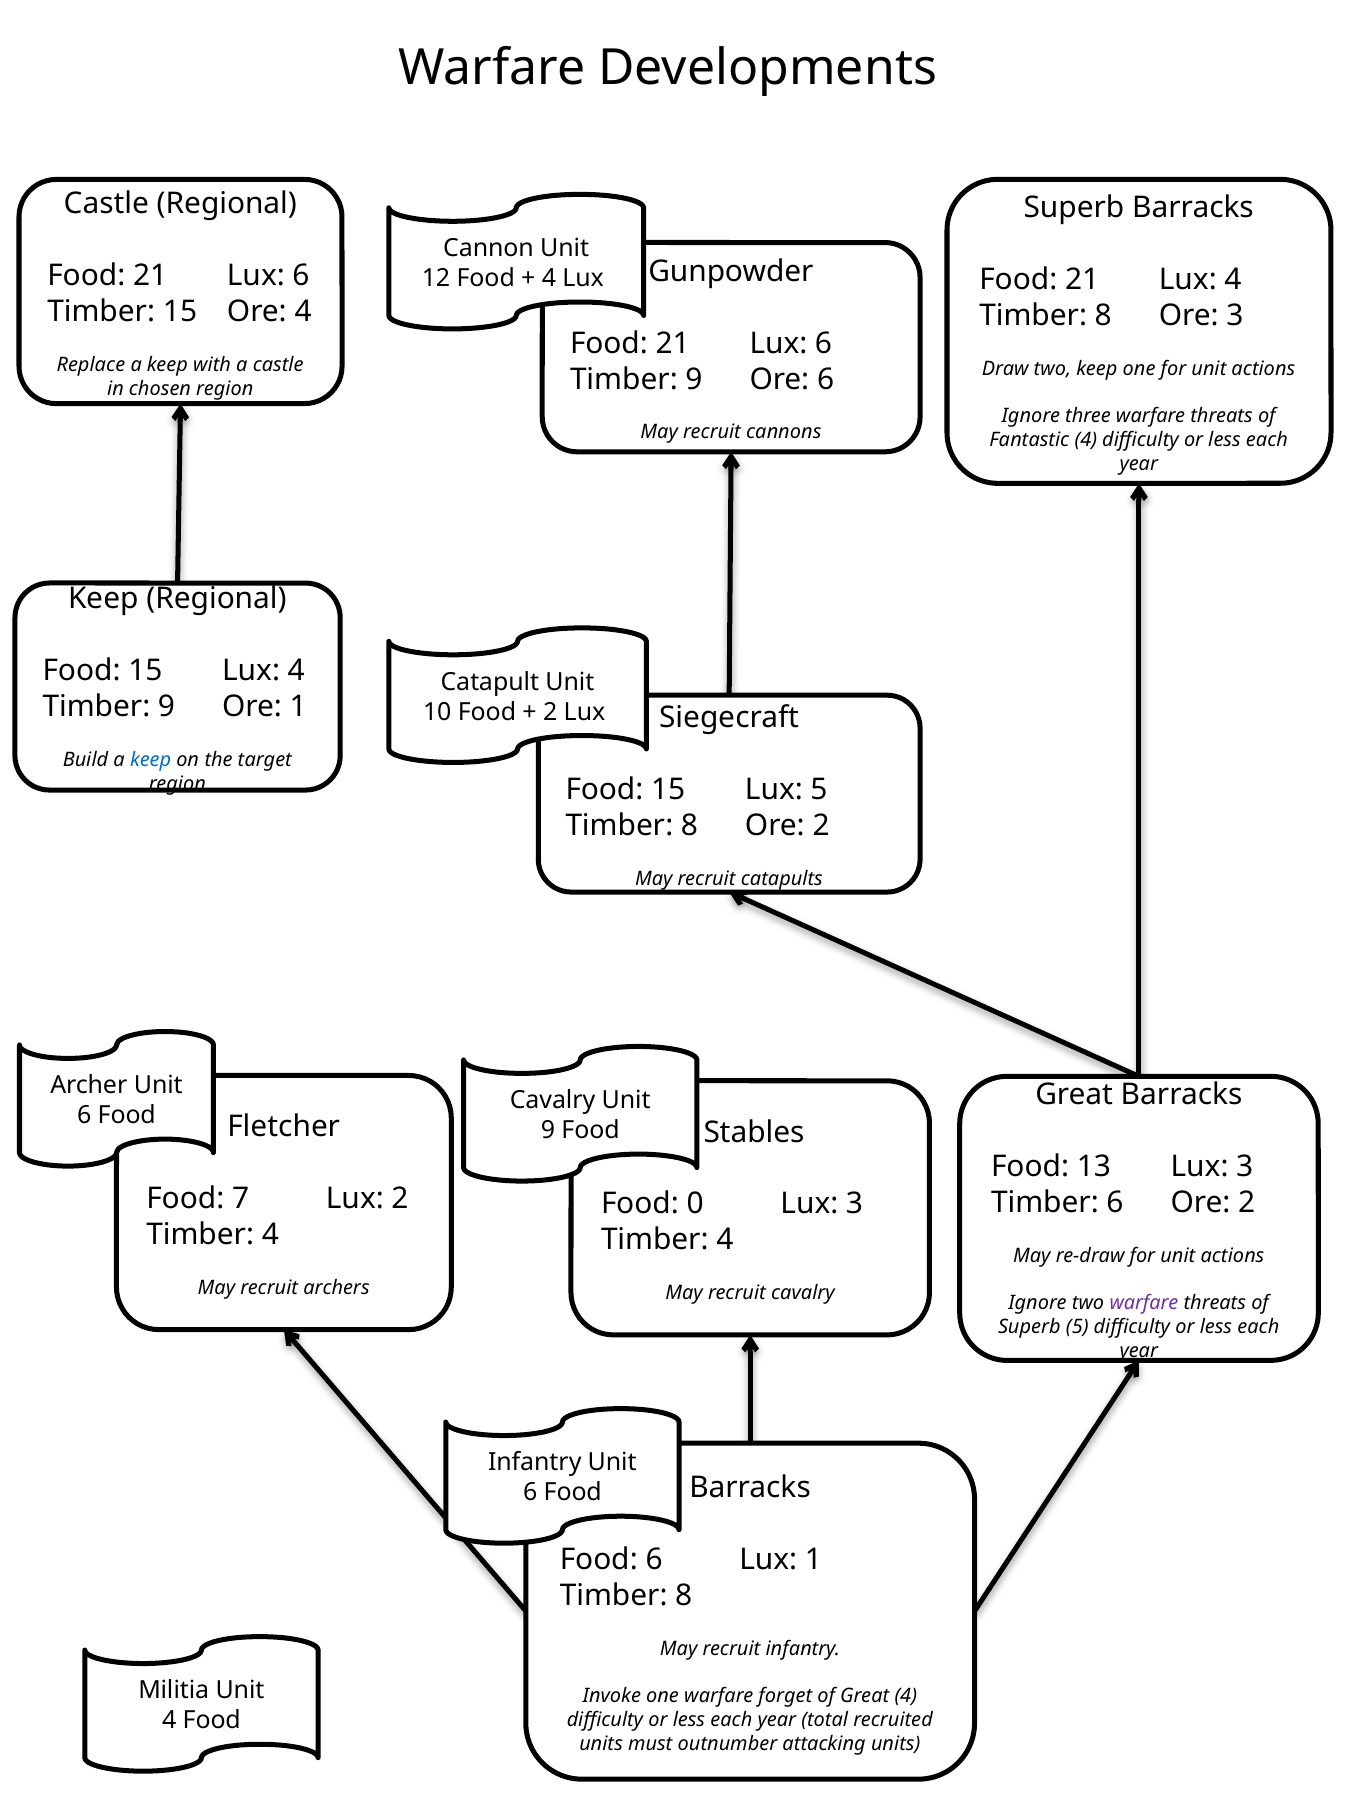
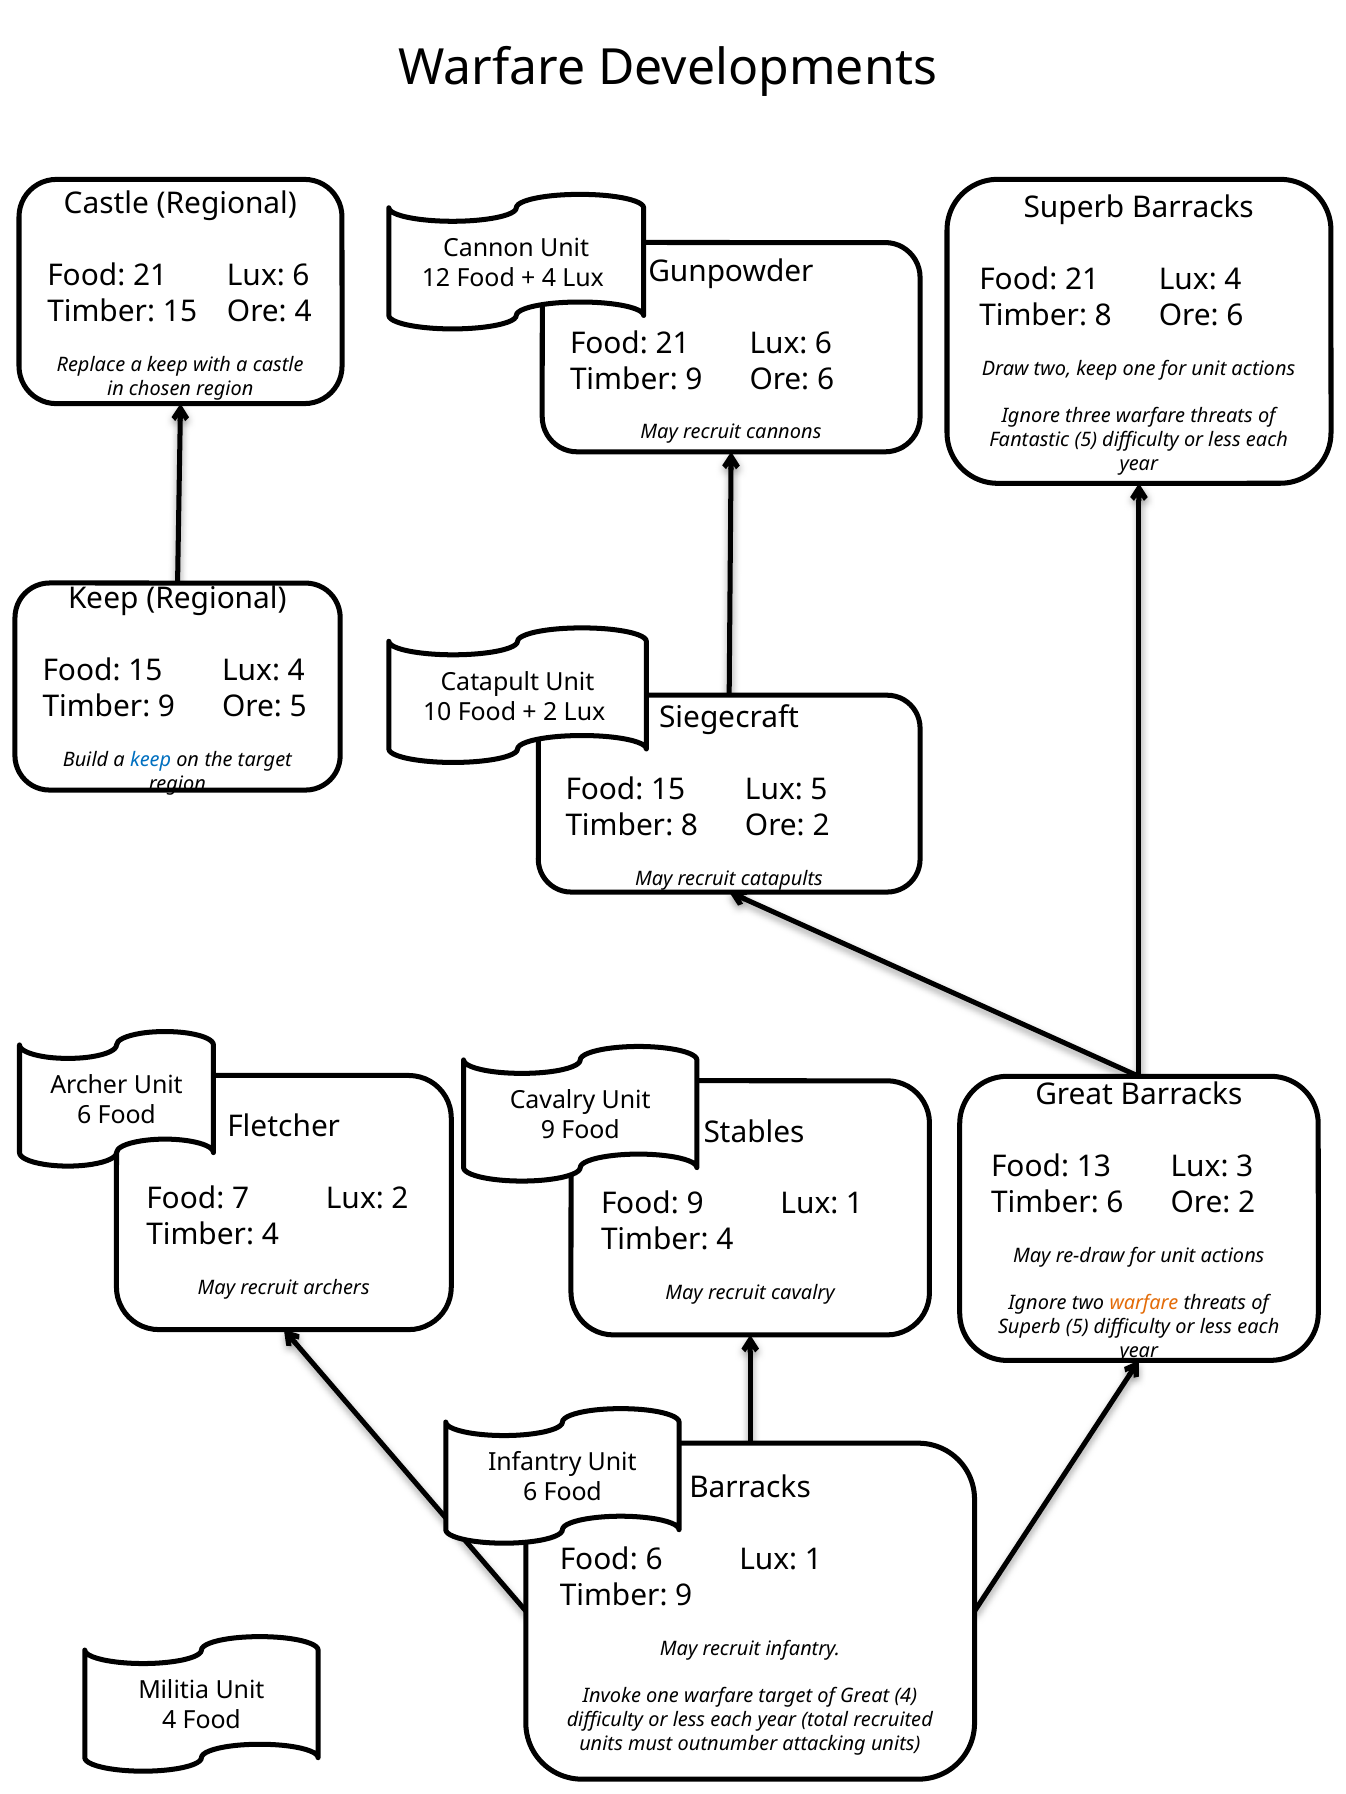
8 Ore 3: 3 -> 6
Fantastic 4: 4 -> 5
Ore 1: 1 -> 5
Food 0: 0 -> 9
3 at (854, 1204): 3 -> 1
warfare at (1144, 1304) colour: purple -> orange
8 at (684, 1596): 8 -> 9
warfare forget: forget -> target
